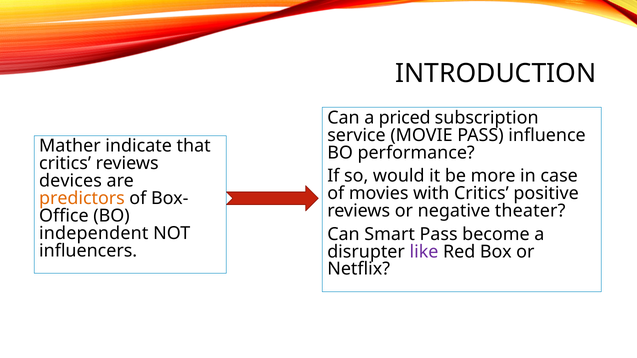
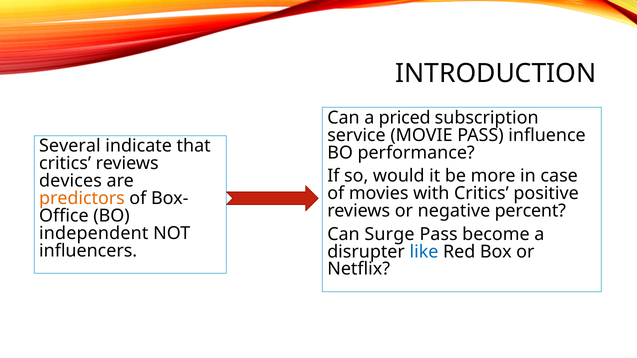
Mather: Mather -> Several
theater: theater -> percent
Smart: Smart -> Surge
like colour: purple -> blue
